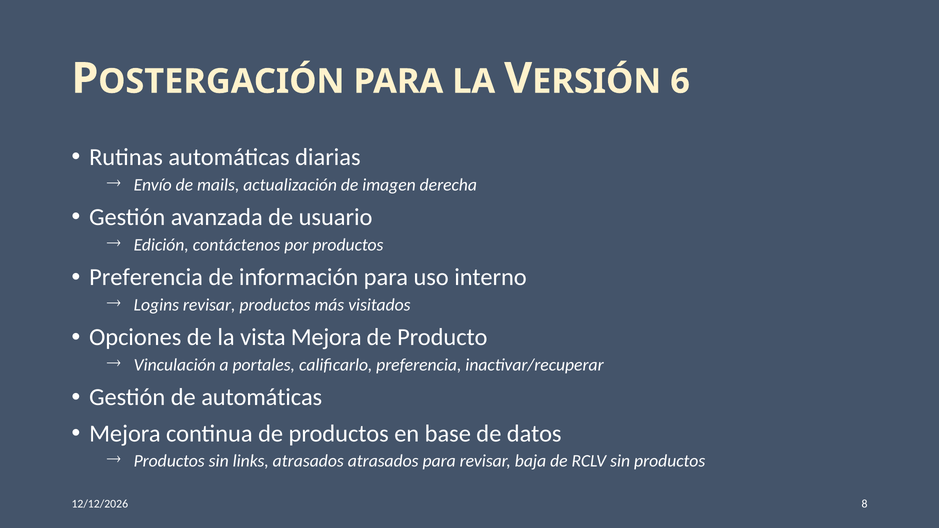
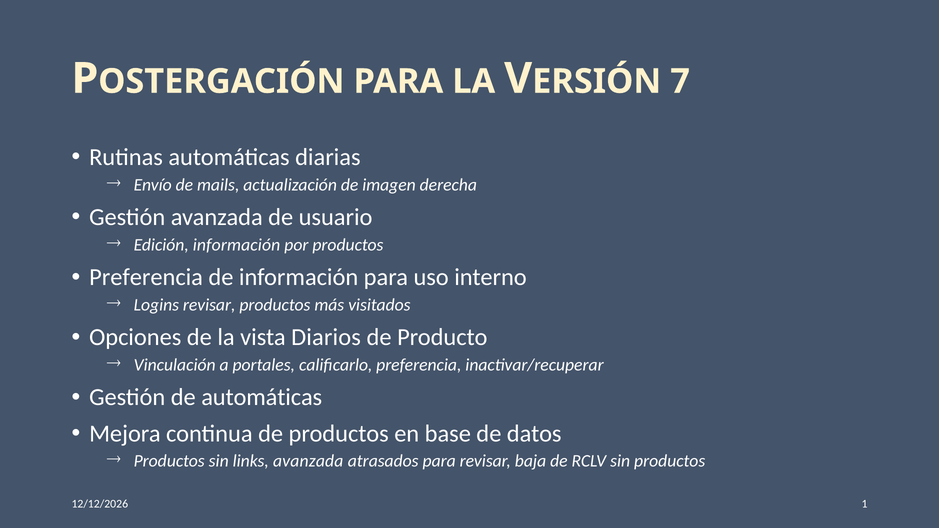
6: 6 -> 7
Edición contáctenos: contáctenos -> información
vista Mejora: Mejora -> Diarios
links atrasados: atrasados -> avanzada
8: 8 -> 1
